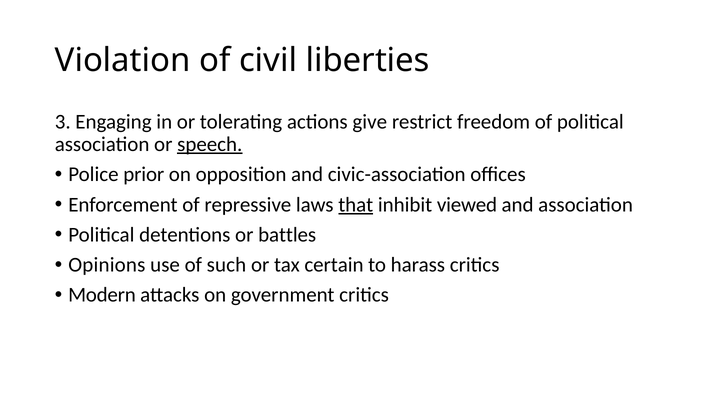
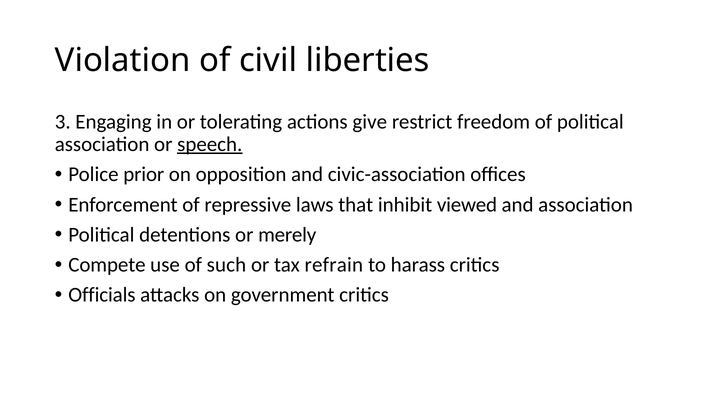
that underline: present -> none
battles: battles -> merely
Opinions: Opinions -> Compete
certain: certain -> refrain
Modern: Modern -> Officials
